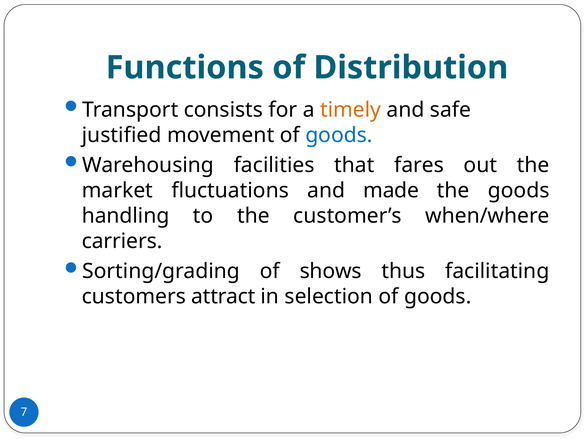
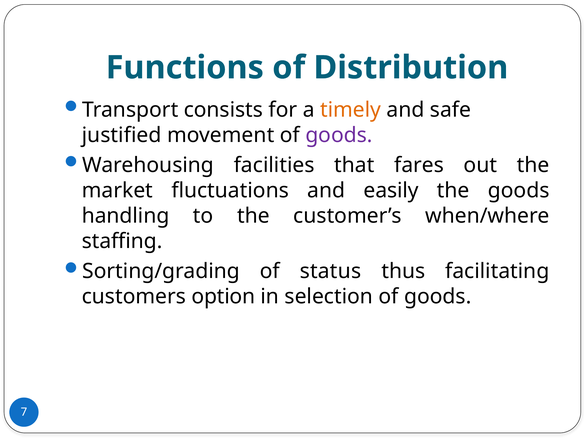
goods at (339, 135) colour: blue -> purple
made: made -> easily
carriers: carriers -> staffing
shows: shows -> status
attract: attract -> option
